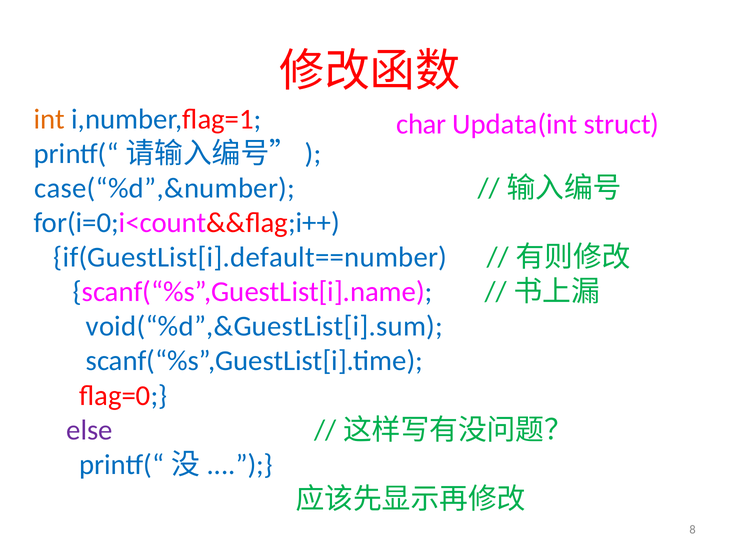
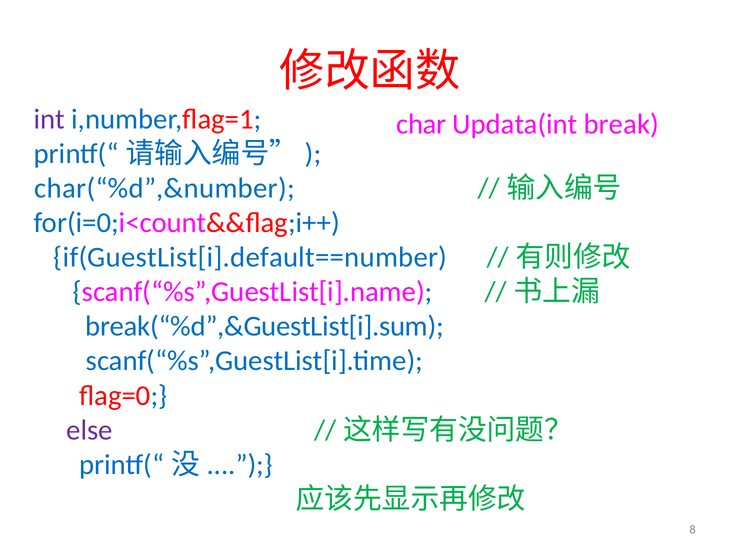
int colour: orange -> purple
struct: struct -> break
case(“%d”,&number: case(“%d”,&number -> char(“%d”,&number
void(“%d”,&GuestList[i].sum: void(“%d”,&GuestList[i].sum -> break(“%d”,&GuestList[i].sum
